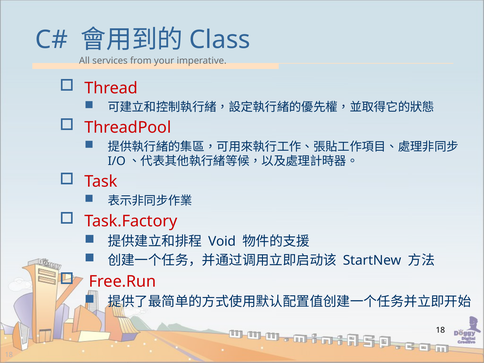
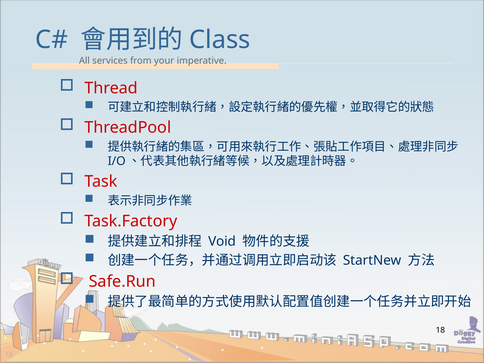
Free.Run: Free.Run -> Safe.Run
